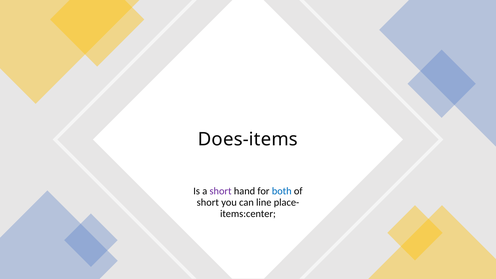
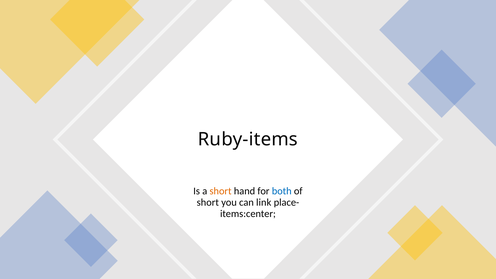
Does-items: Does-items -> Ruby-items
short at (221, 191) colour: purple -> orange
line: line -> link
